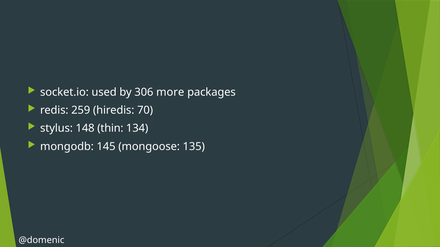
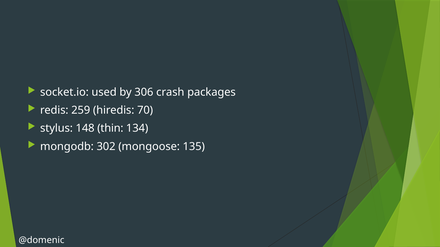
more: more -> crash
145: 145 -> 302
